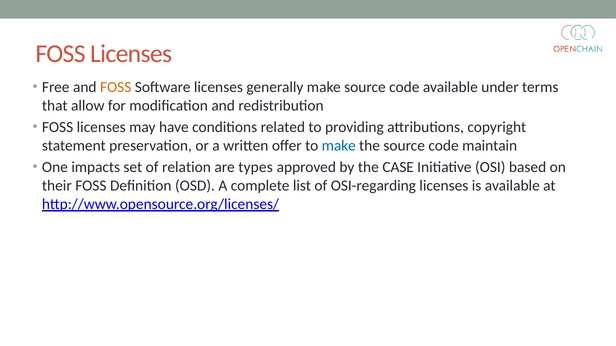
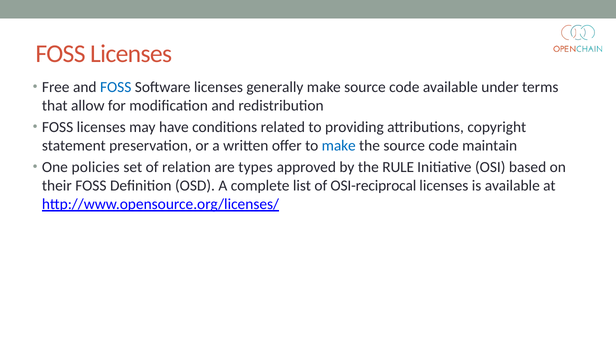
FOSS at (116, 87) colour: orange -> blue
impacts: impacts -> policies
CASE: CASE -> RULE
OSI-regarding: OSI-regarding -> OSI-reciprocal
